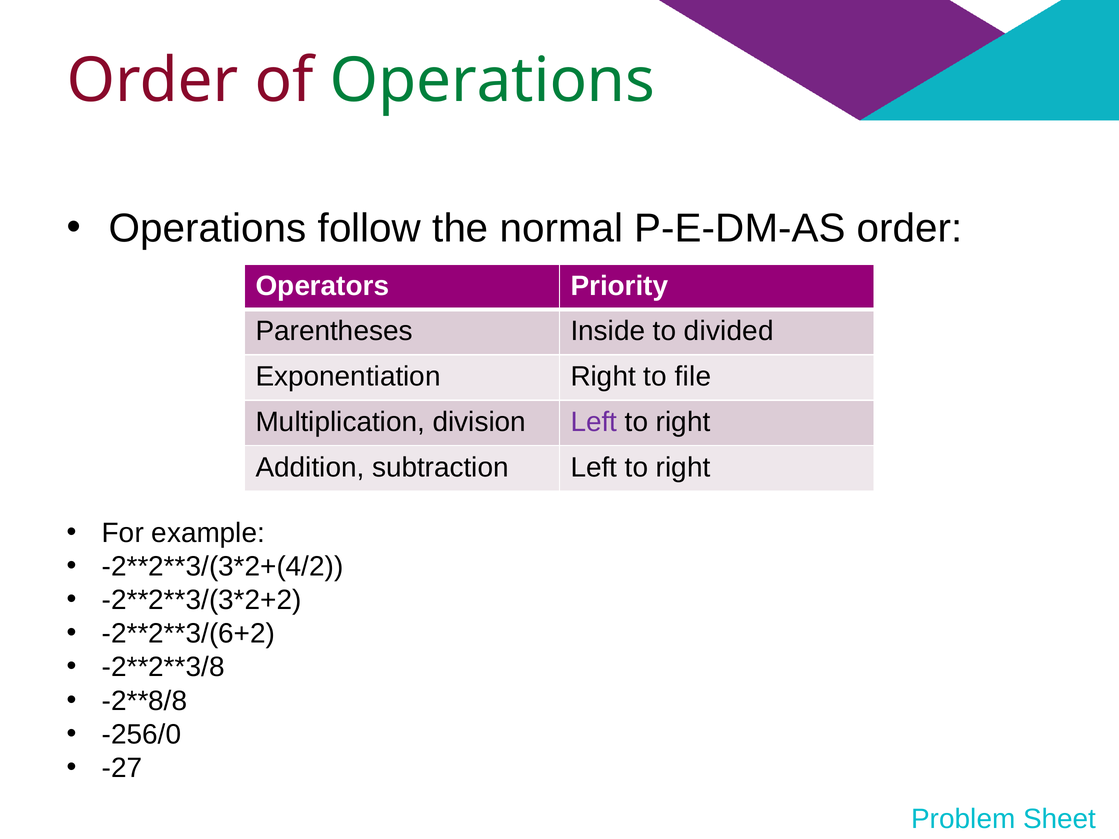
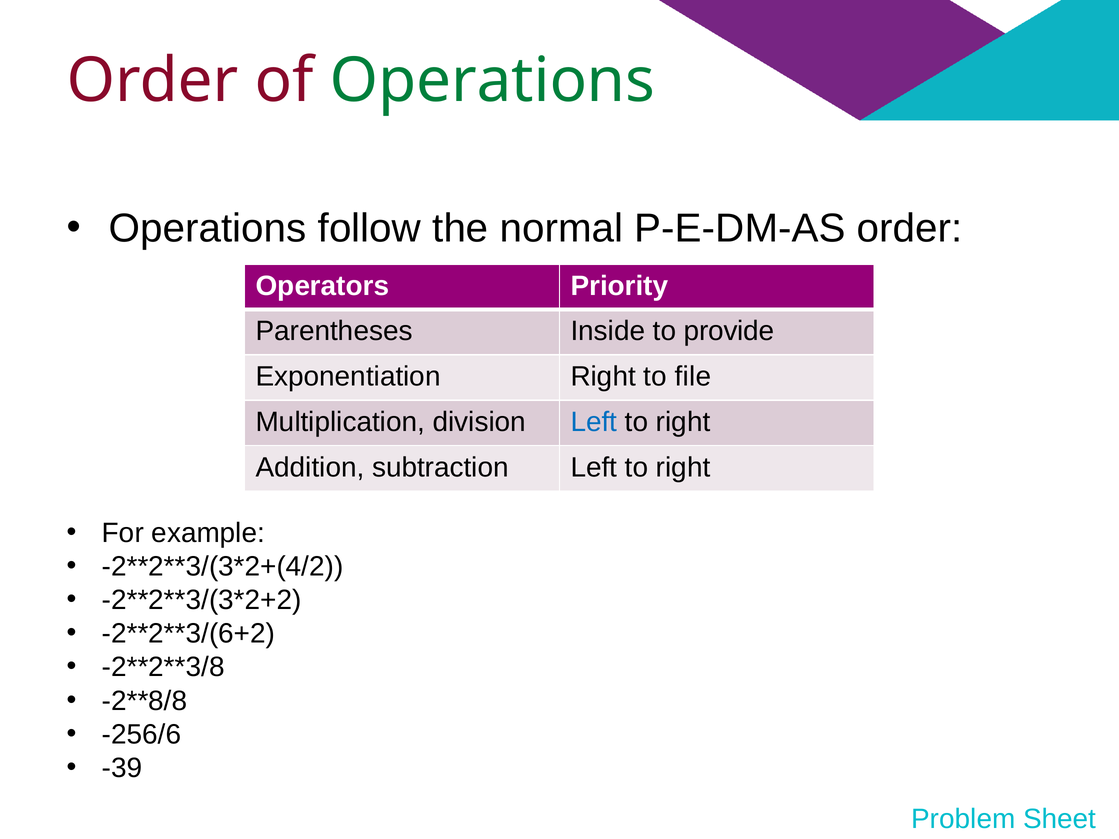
divided: divided -> provide
Left at (594, 422) colour: purple -> blue
-256/0: -256/0 -> -256/6
-27: -27 -> -39
